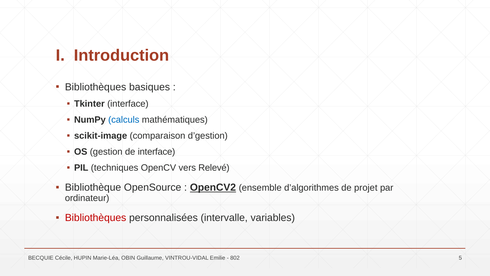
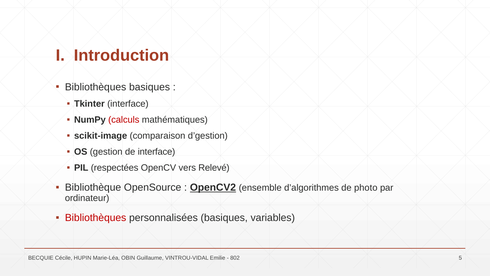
calculs colour: blue -> red
techniques: techniques -> respectées
projet: projet -> photo
personnalisées intervalle: intervalle -> basiques
